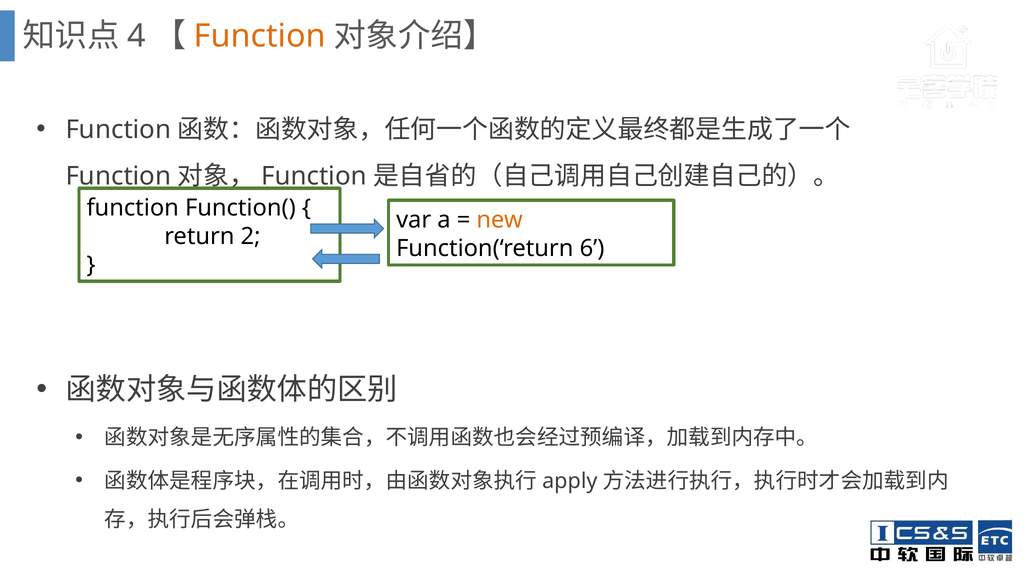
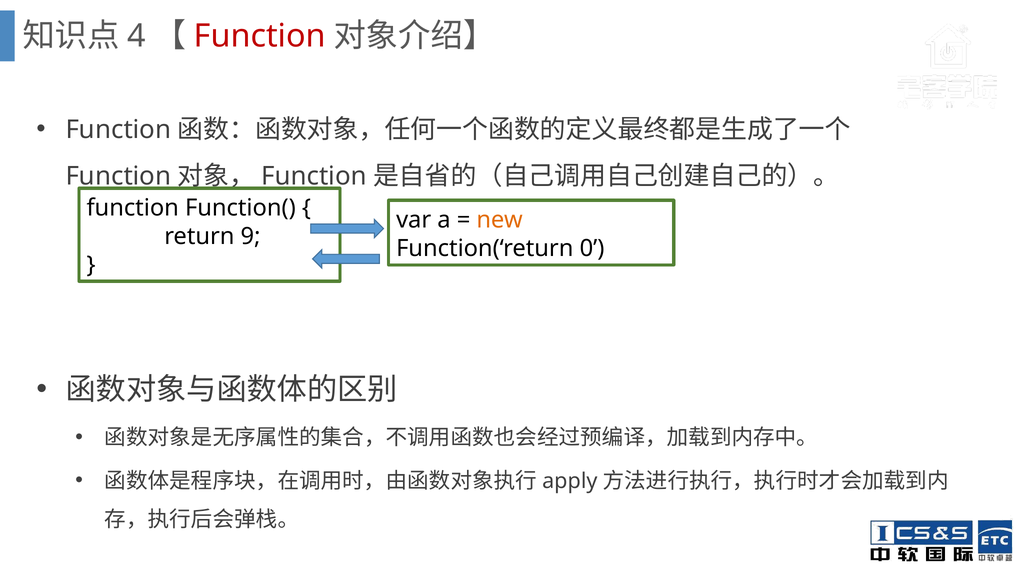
Function at (260, 36) colour: orange -> red
2: 2 -> 9
6: 6 -> 0
